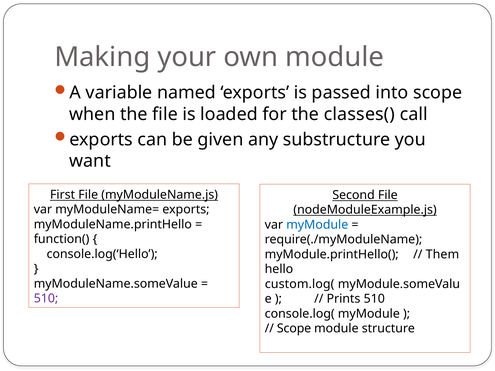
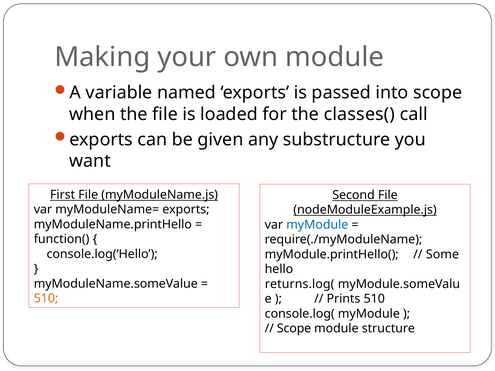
Them: Them -> Some
custom.log(: custom.log( -> returns.log(
510 at (46, 299) colour: purple -> orange
